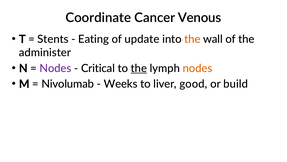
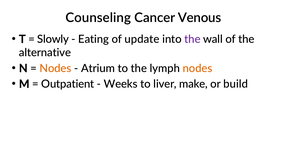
Coordinate: Coordinate -> Counseling
Stents: Stents -> Slowly
the at (192, 39) colour: orange -> purple
administer: administer -> alternative
Nodes at (55, 68) colour: purple -> orange
Critical: Critical -> Atrium
the at (139, 68) underline: present -> none
Nivolumab: Nivolumab -> Outpatient
good: good -> make
